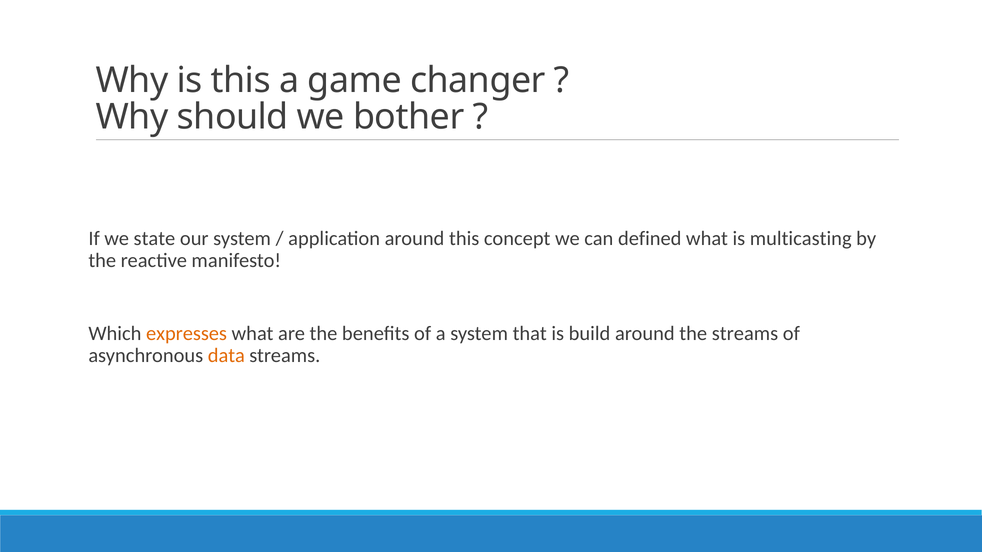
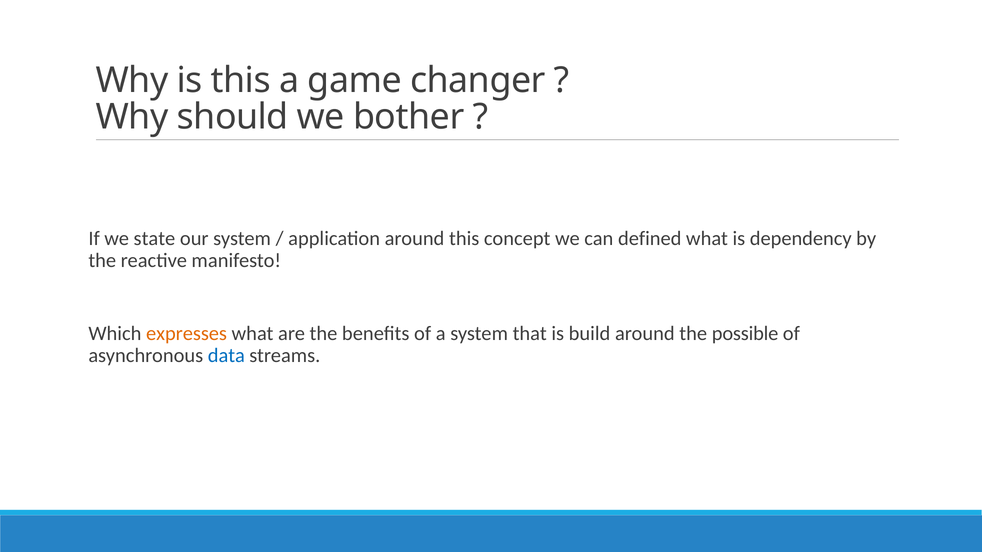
multicasting: multicasting -> dependency
the streams: streams -> possible
data colour: orange -> blue
